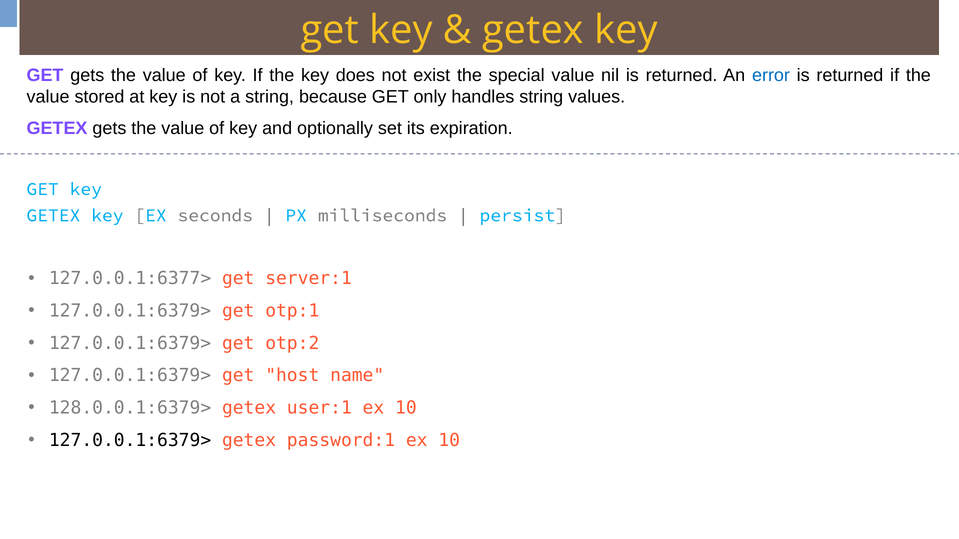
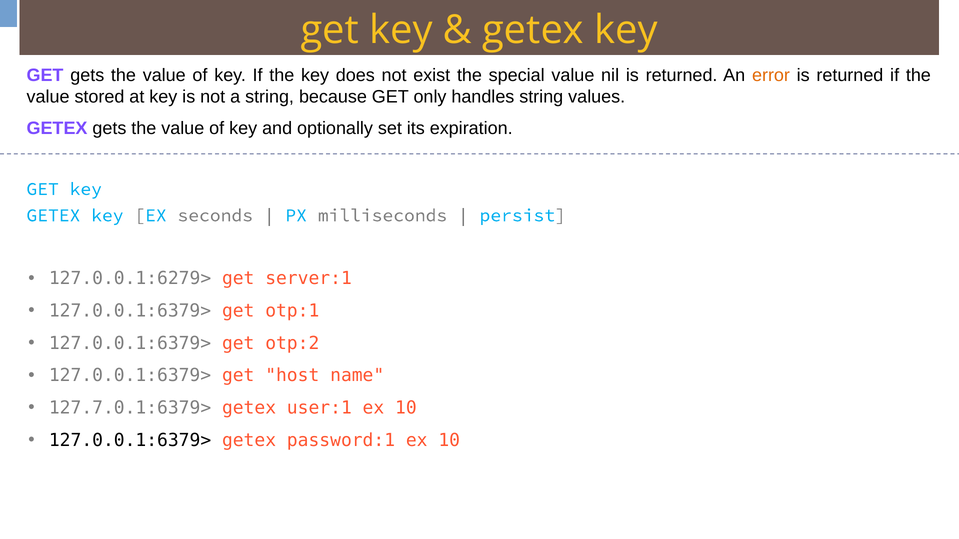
error colour: blue -> orange
127.0.0.1:6377>: 127.0.0.1:6377> -> 127.0.0.1:6279>
128.0.0.1:6379>: 128.0.0.1:6379> -> 127.7.0.1:6379>
